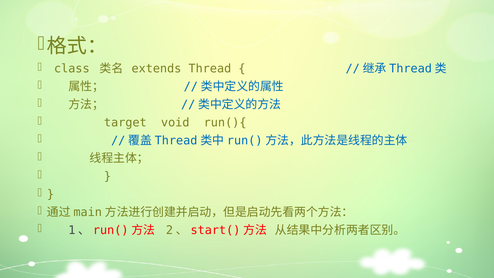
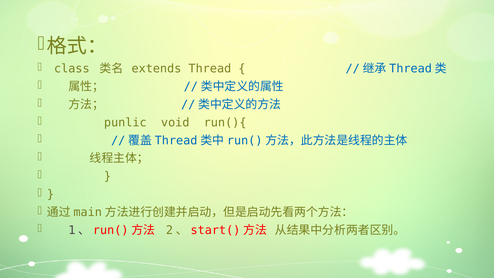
target: target -> punlic
